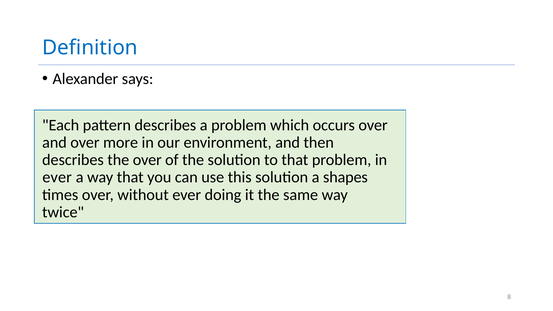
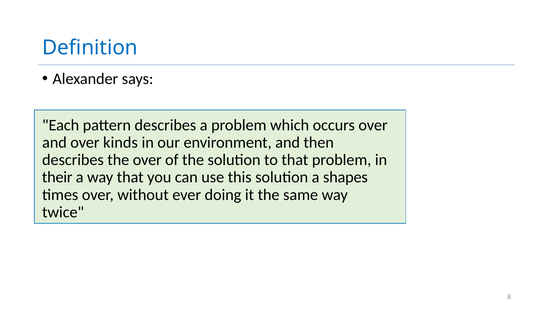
more: more -> kinds
ever at (57, 177): ever -> their
